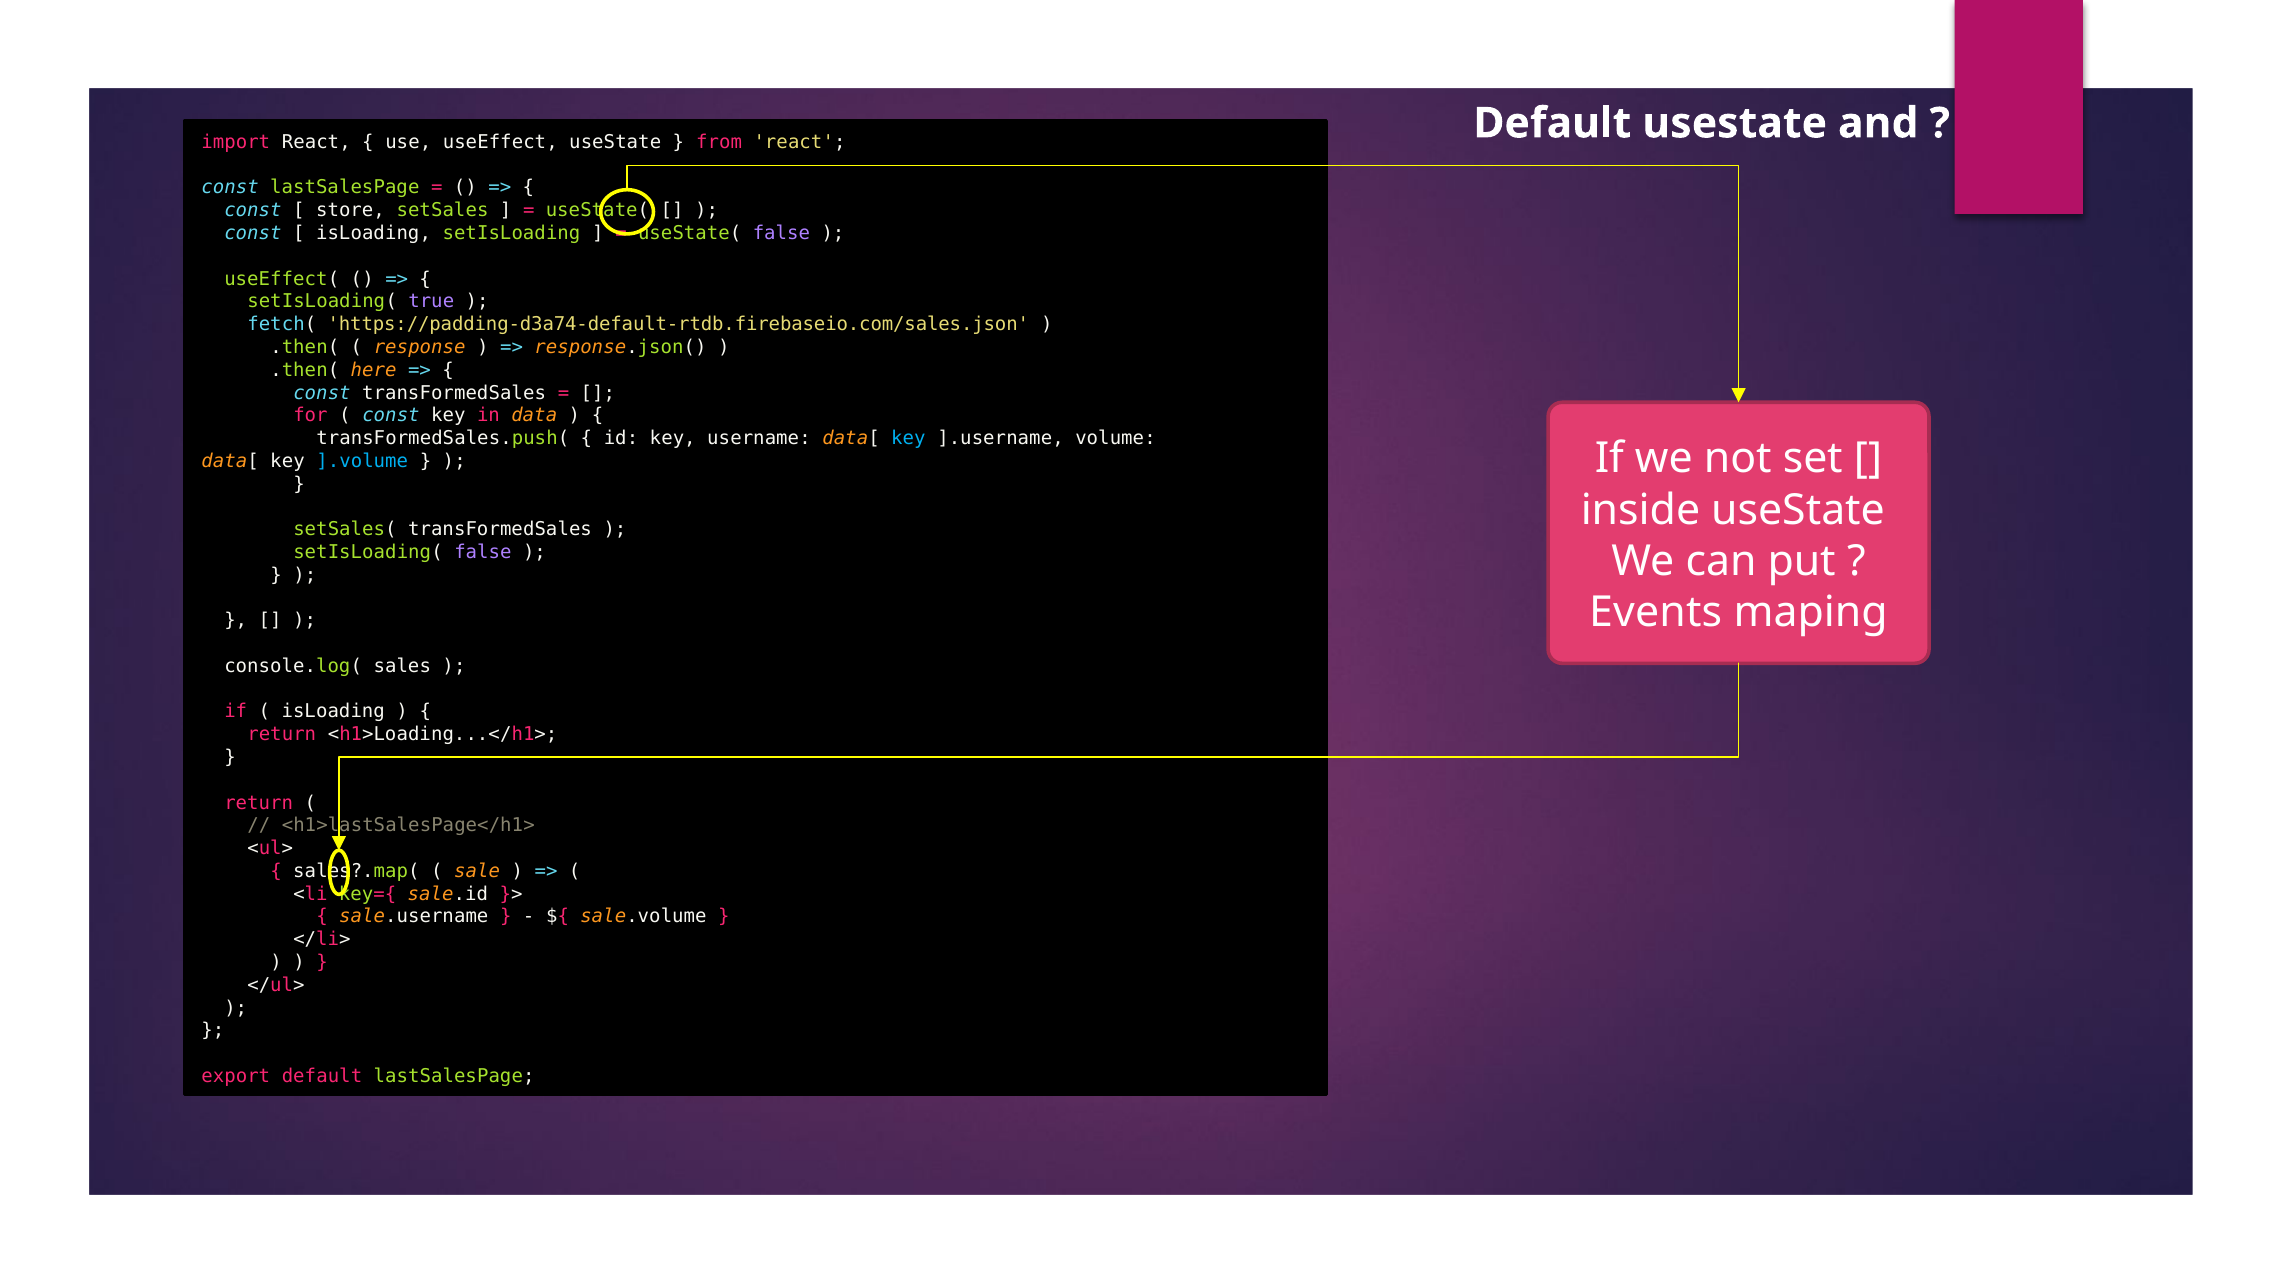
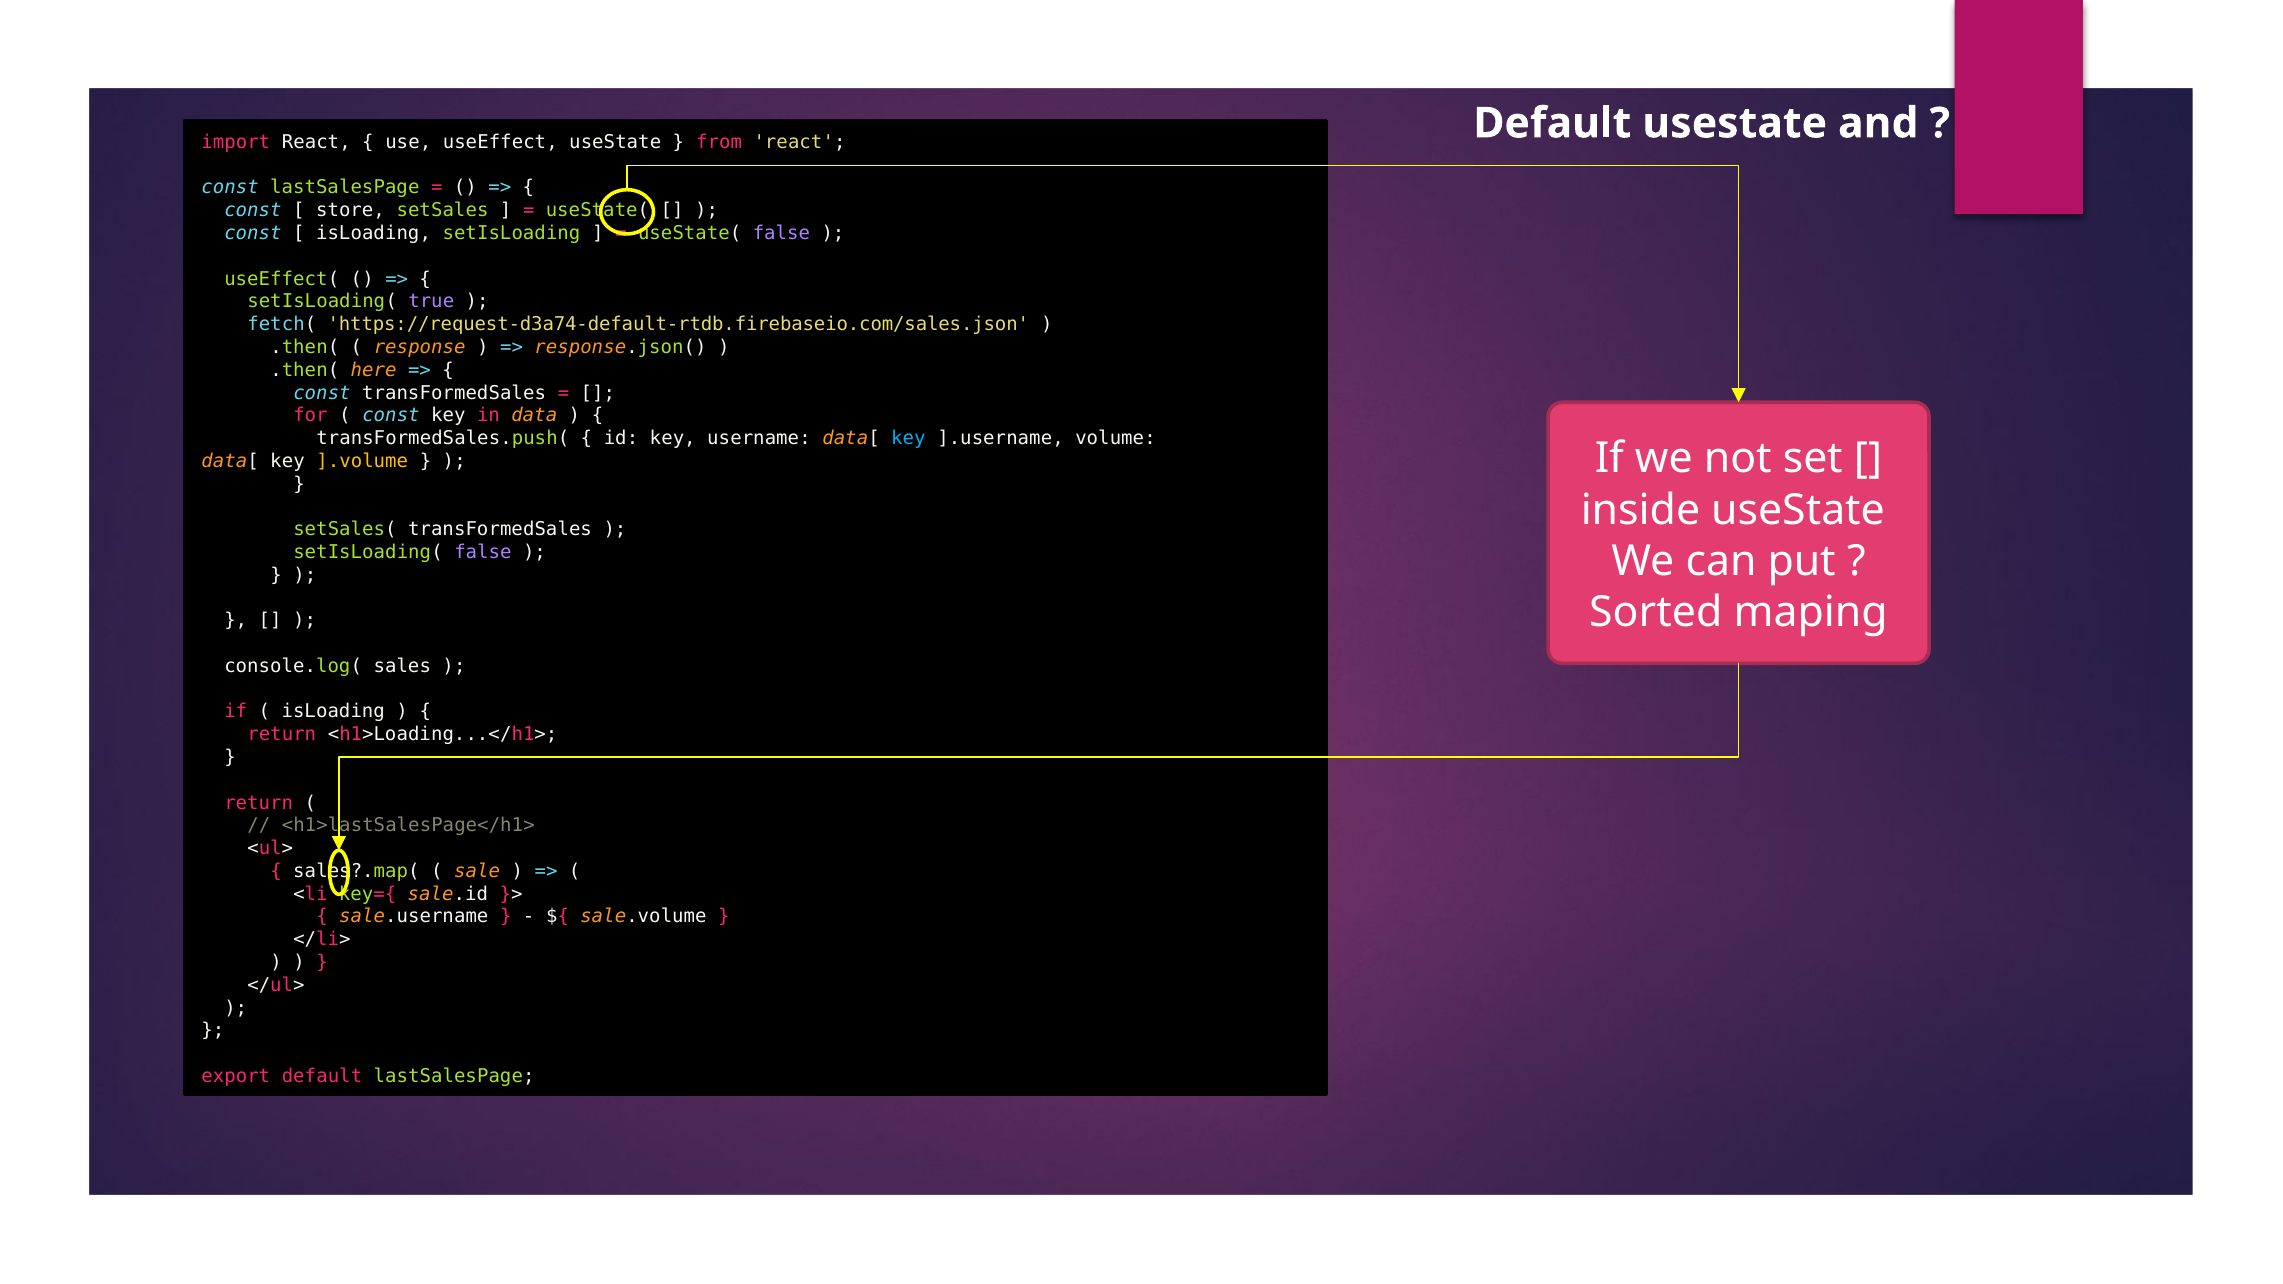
https://padding-d3a74-default-rtdb.firebaseio.com/sales.json: https://padding-d3a74-default-rtdb.firebaseio.com/sales.json -> https://request-d3a74-default-rtdb.firebaseio.com/sales.json
].volume colour: light blue -> yellow
Events: Events -> Sorted
